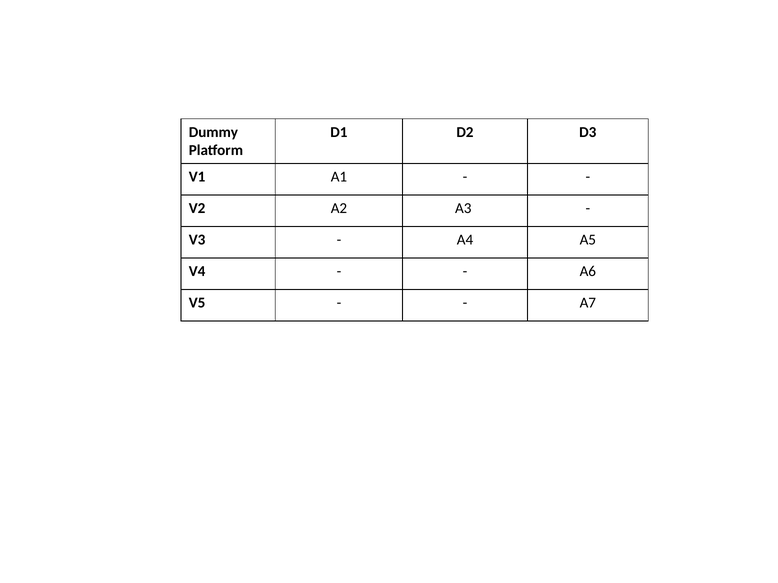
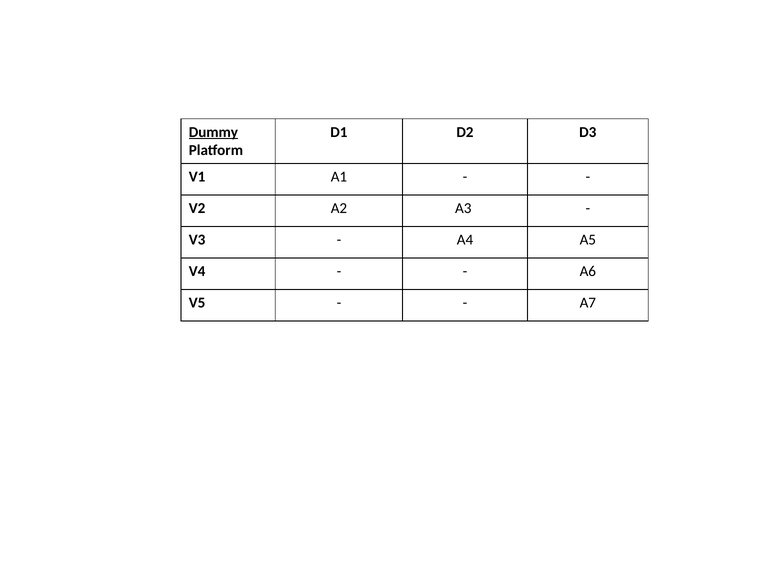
Dummy underline: none -> present
